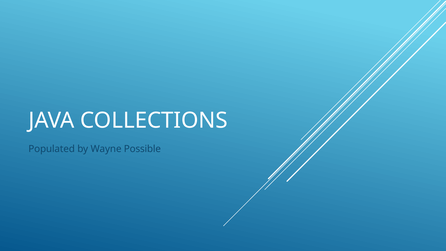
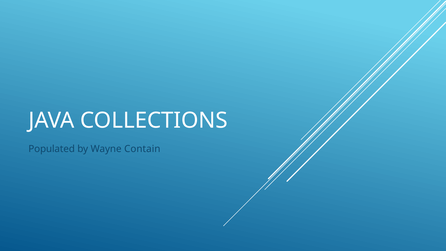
Possible: Possible -> Contain
